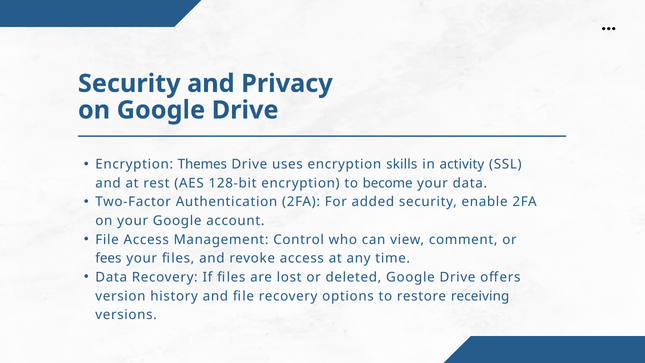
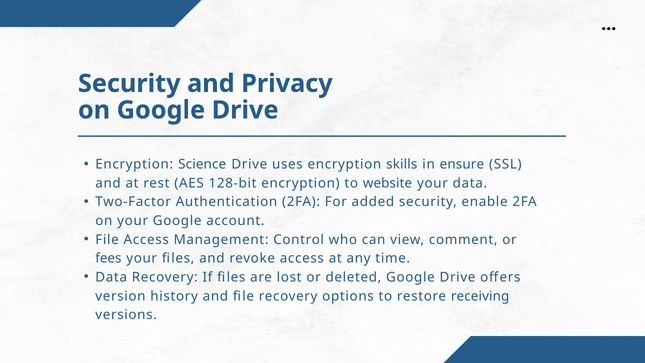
Themes: Themes -> Science
activity: activity -> ensure
become: become -> website
